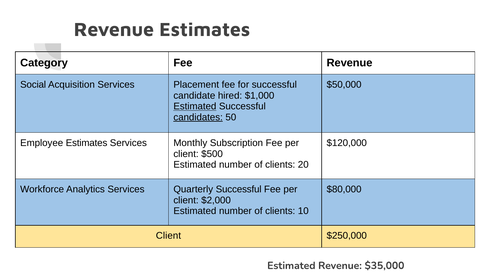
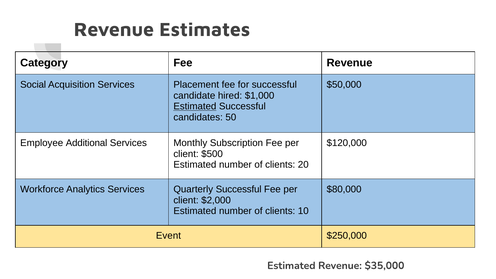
candidates underline: present -> none
Employee Estimates: Estimates -> Additional
Client at (168, 236): Client -> Event
